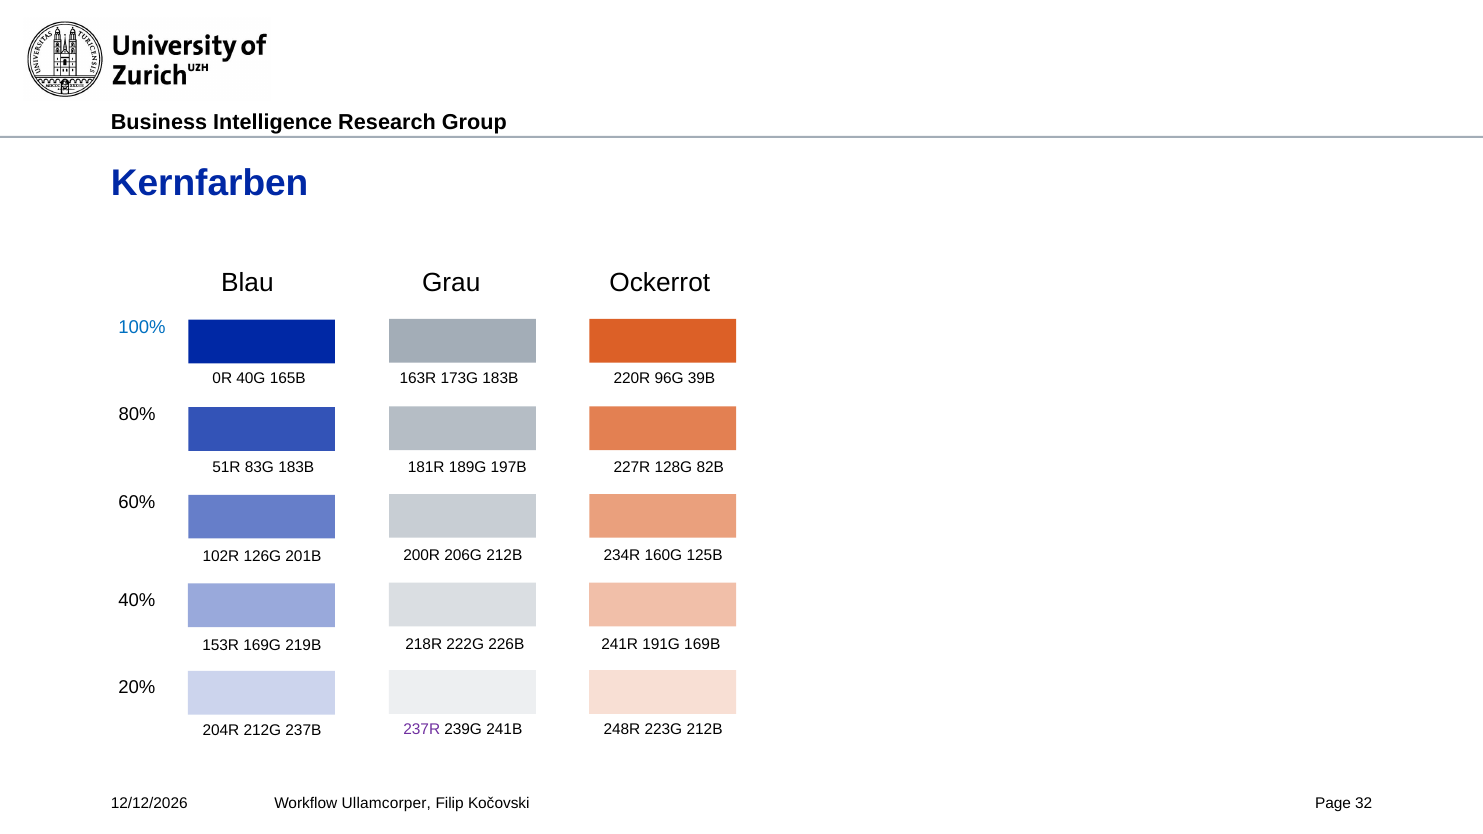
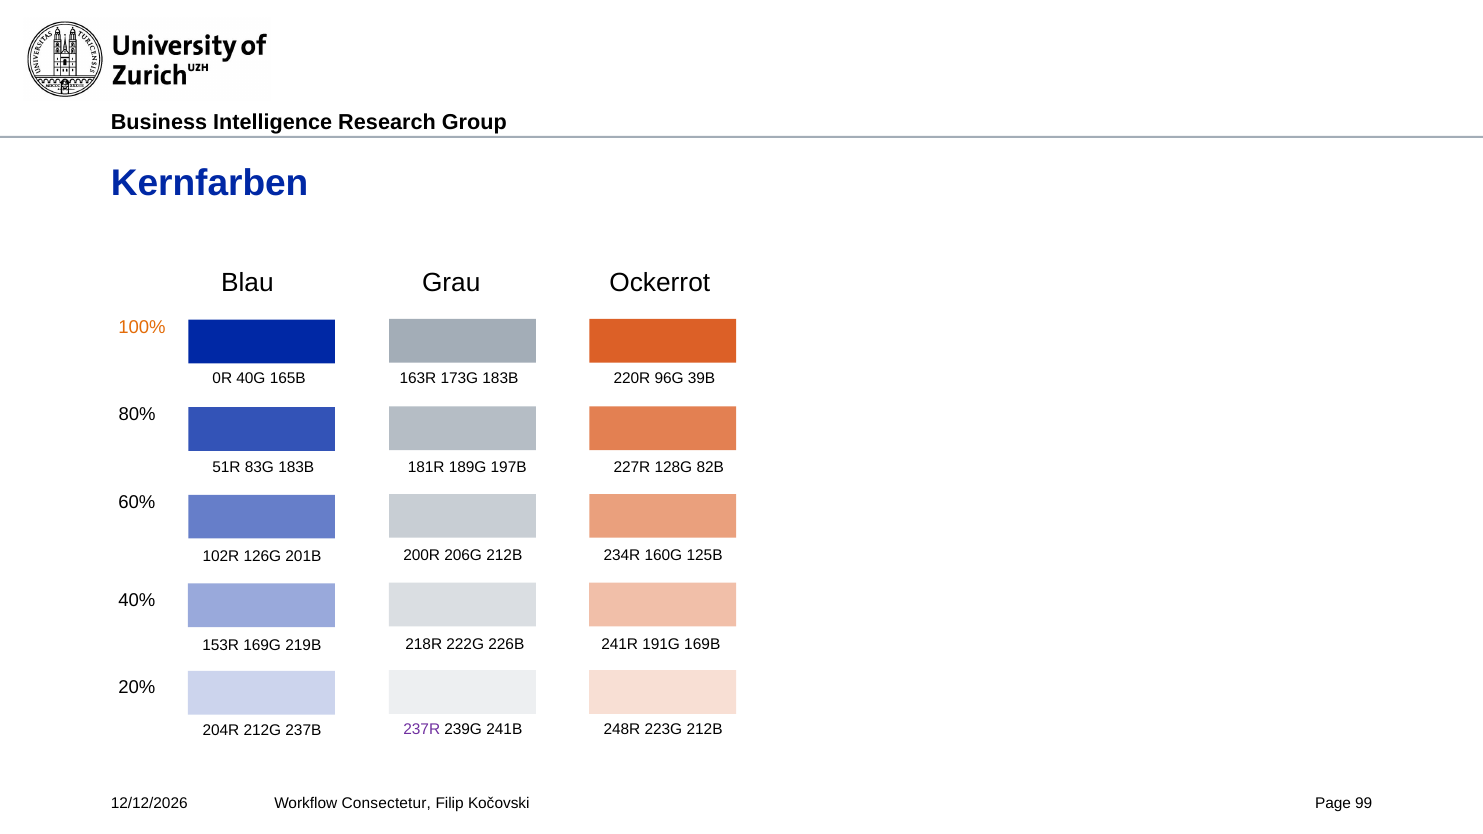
100% colour: blue -> orange
Ullamcorper: Ullamcorper -> Consectetur
32: 32 -> 99
